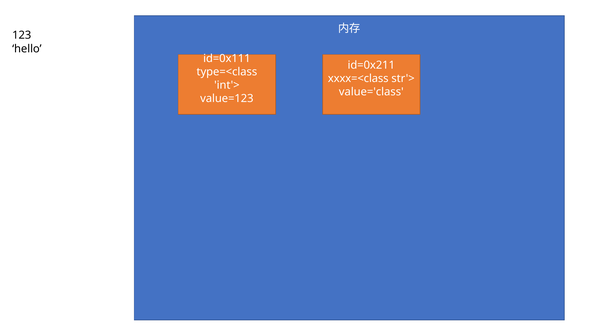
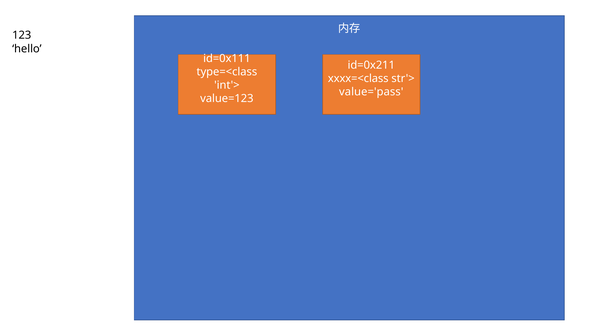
value='class: value='class -> value='pass
